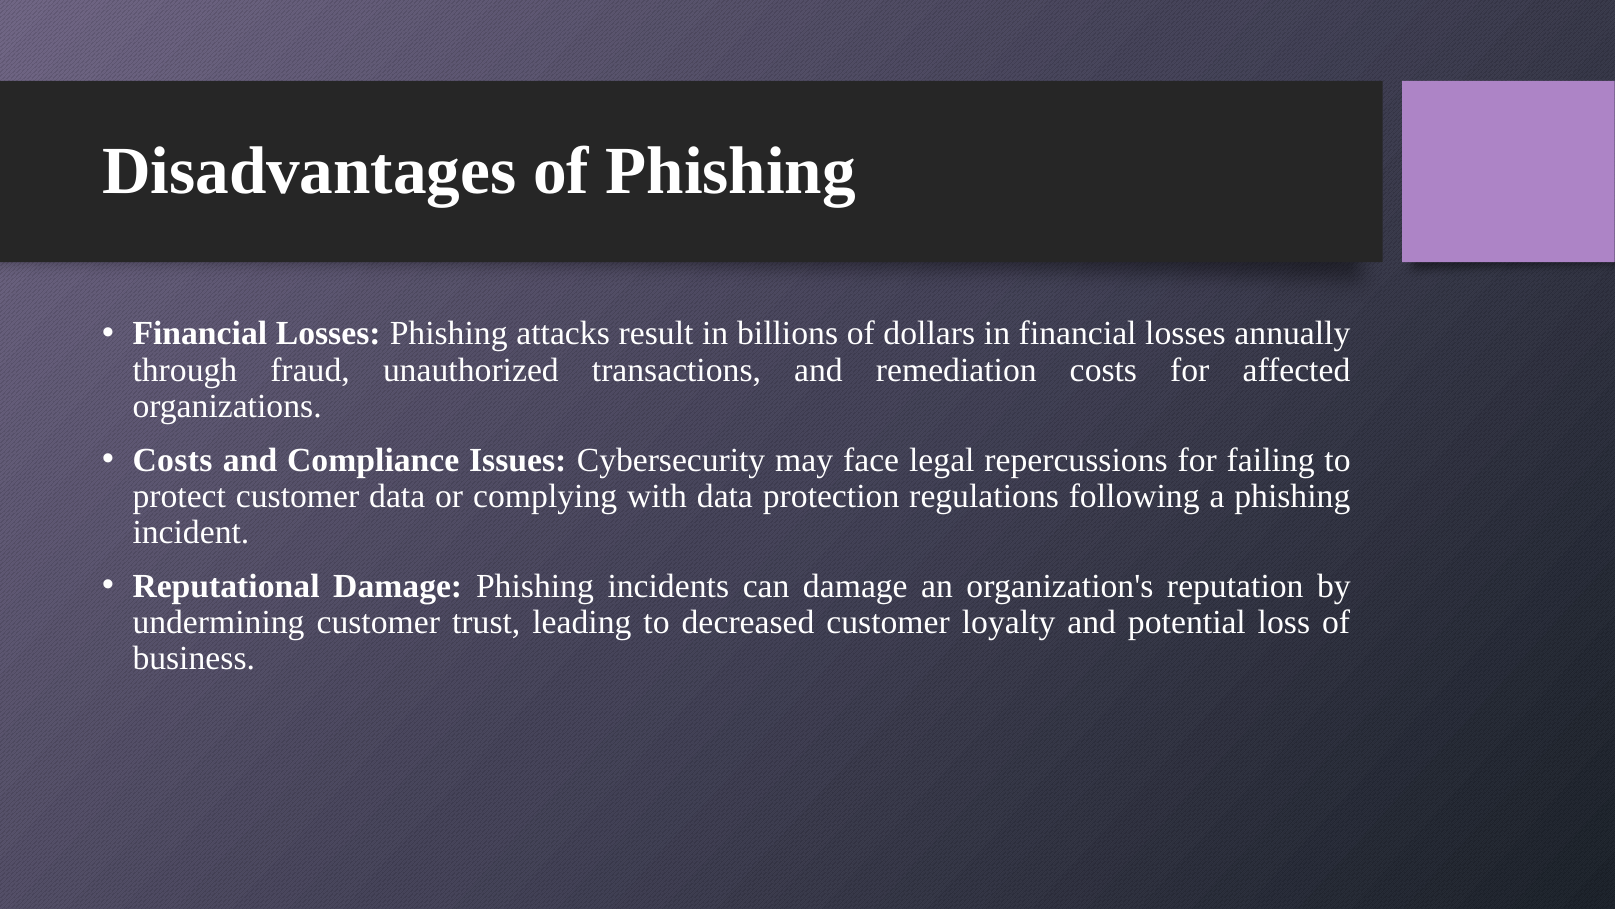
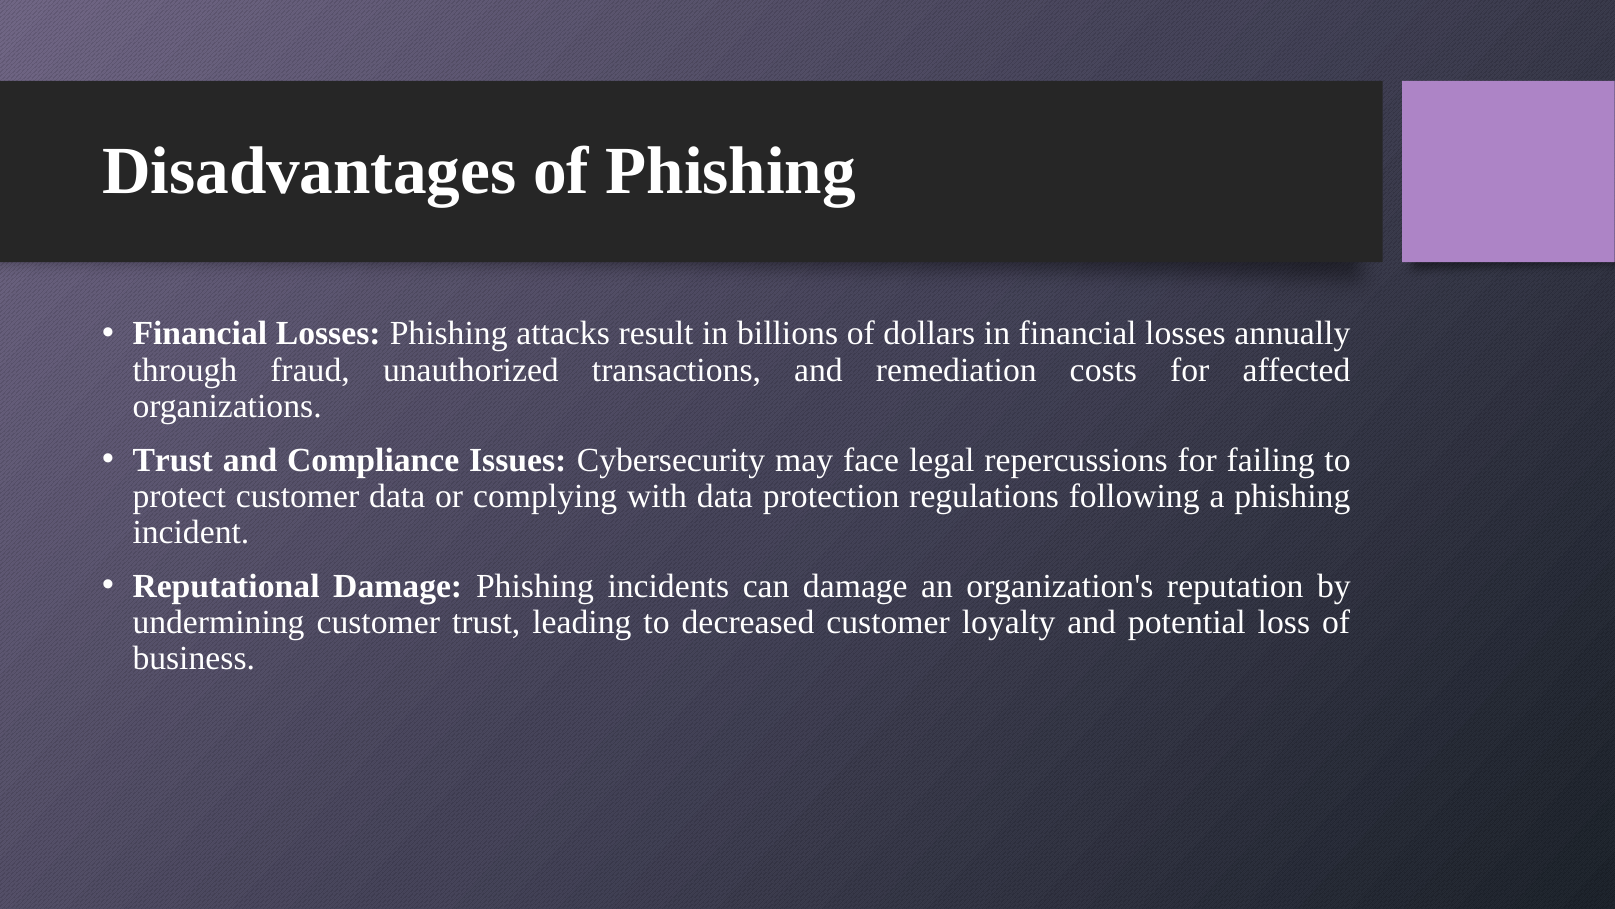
Costs at (173, 460): Costs -> Trust
